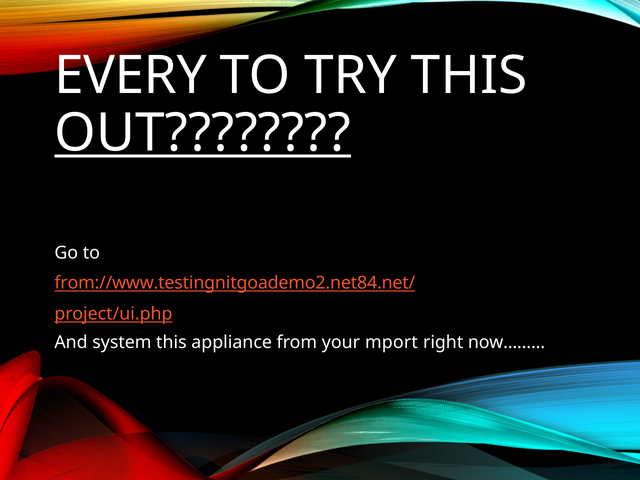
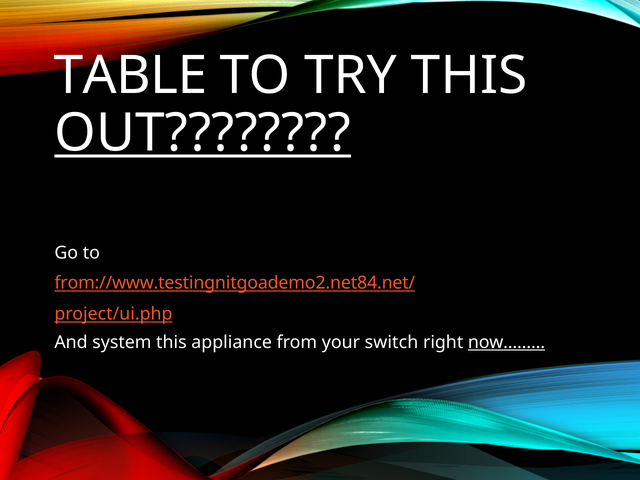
EVERY: EVERY -> TABLE
mport: mport -> switch
now……… underline: none -> present
